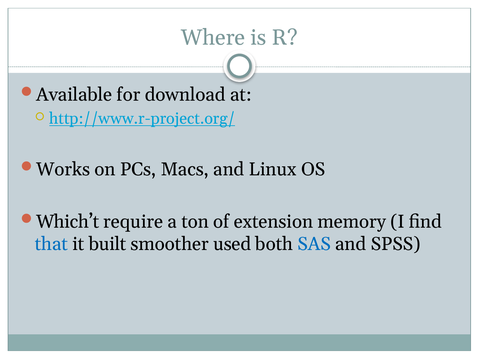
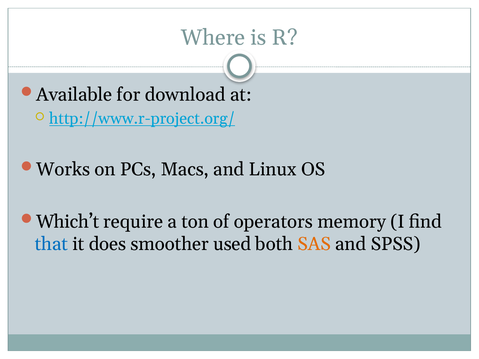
extension: extension -> operators
built: built -> does
SAS colour: blue -> orange
